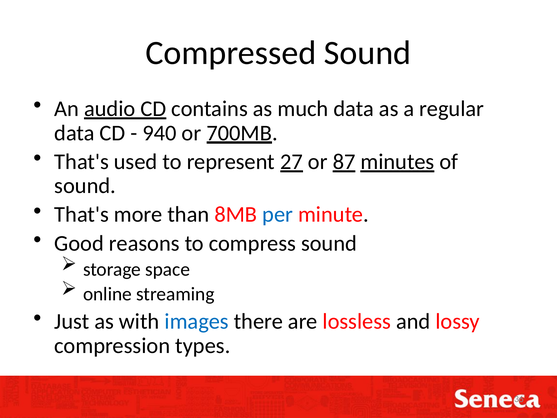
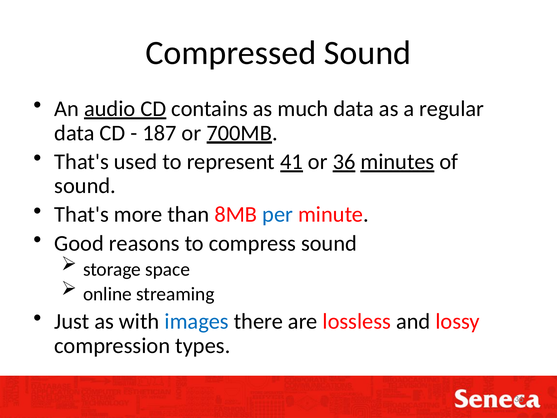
940: 940 -> 187
27: 27 -> 41
or 87: 87 -> 36
